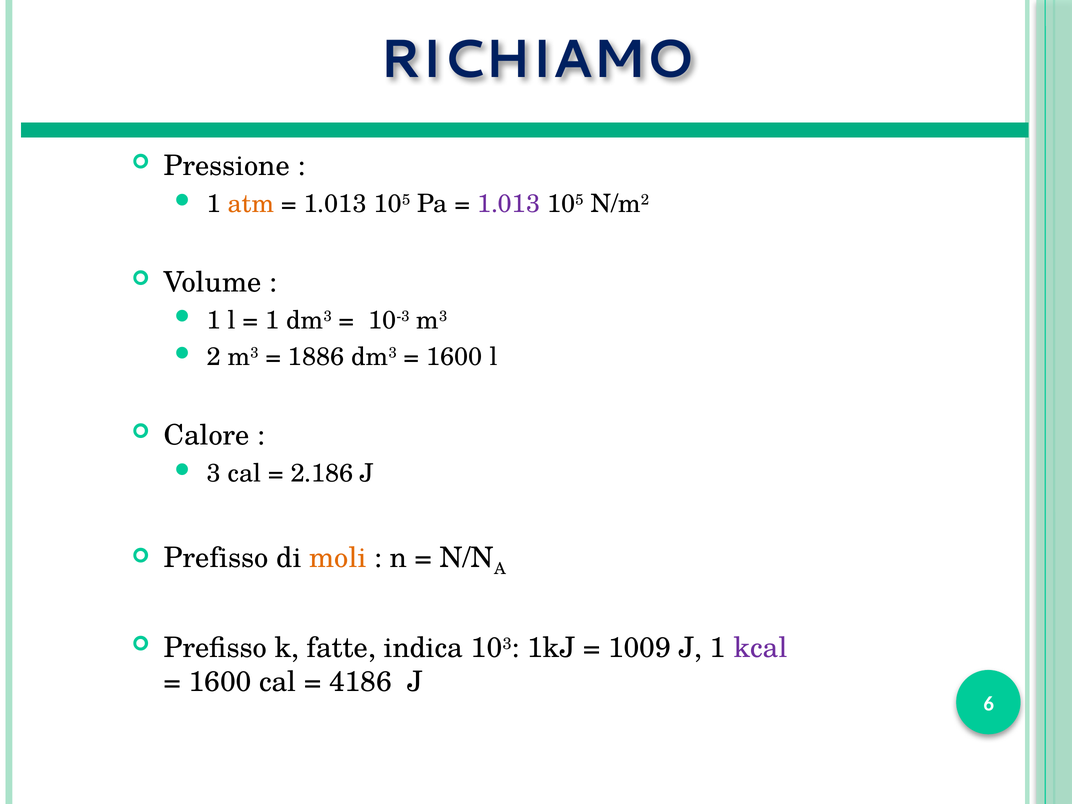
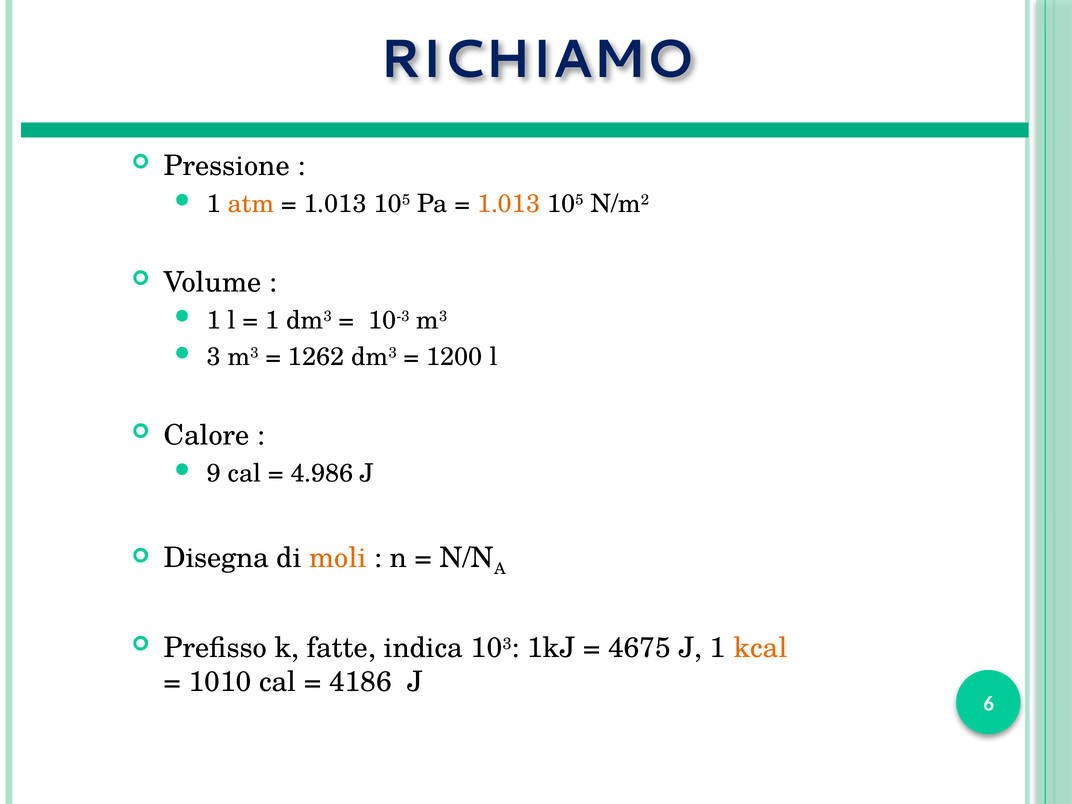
1.013 at (509, 204) colour: purple -> orange
2: 2 -> 3
1886: 1886 -> 1262
1600 at (454, 357): 1600 -> 1200
3: 3 -> 9
2.186: 2.186 -> 4.986
Prefisso at (216, 558): Prefisso -> Disegna
1009: 1009 -> 4675
kcal colour: purple -> orange
1600 at (220, 682): 1600 -> 1010
